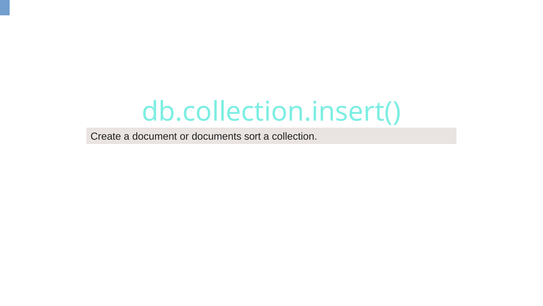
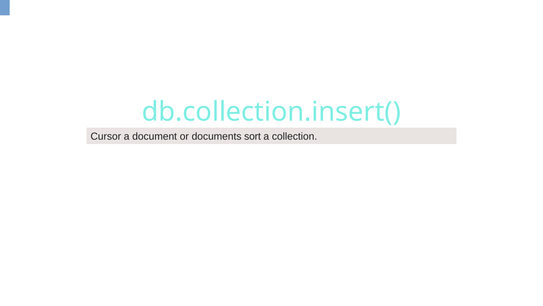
Create: Create -> Cursor
